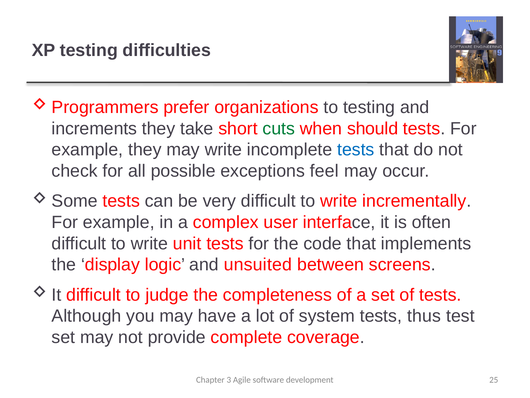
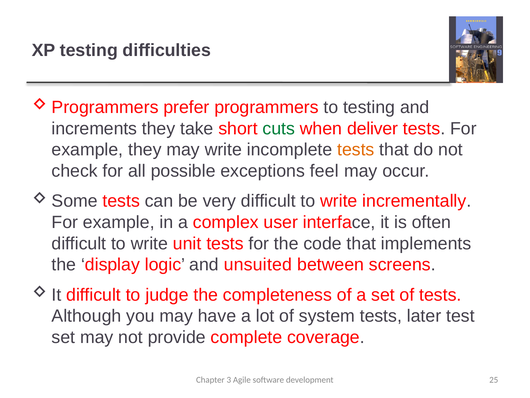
organizations: organizations -> programmers
should: should -> deliver
tests at (356, 150) colour: blue -> orange
thus: thus -> later
